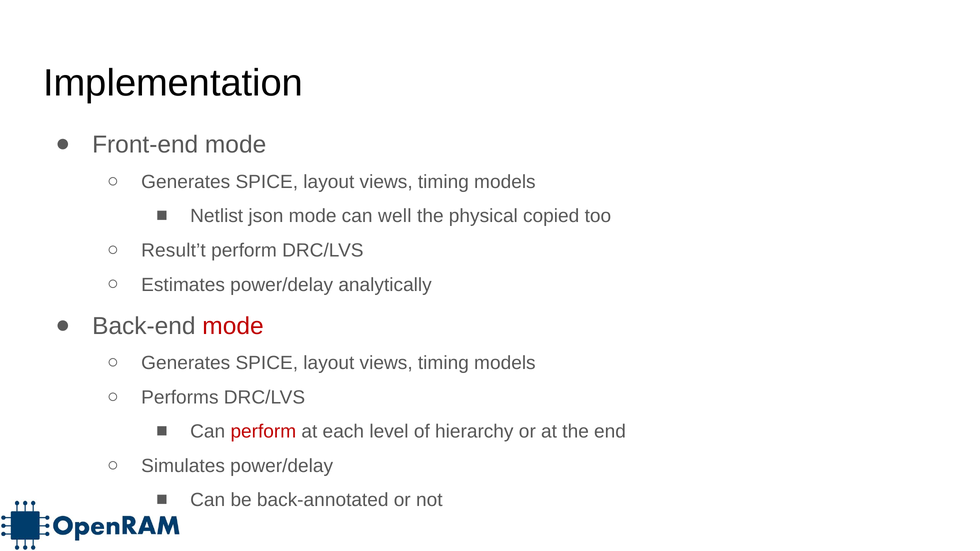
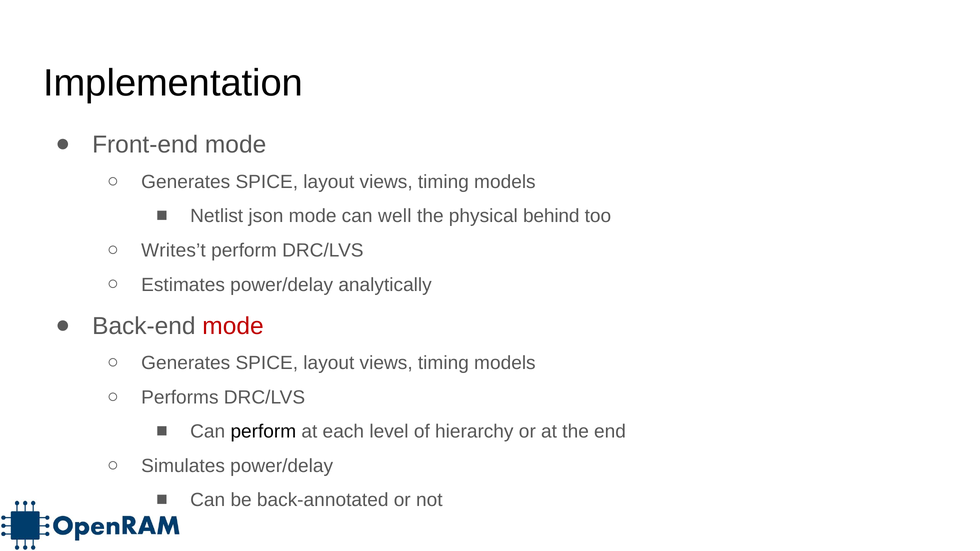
copied: copied -> behind
Result’t: Result’t -> Writes’t
perform at (263, 432) colour: red -> black
